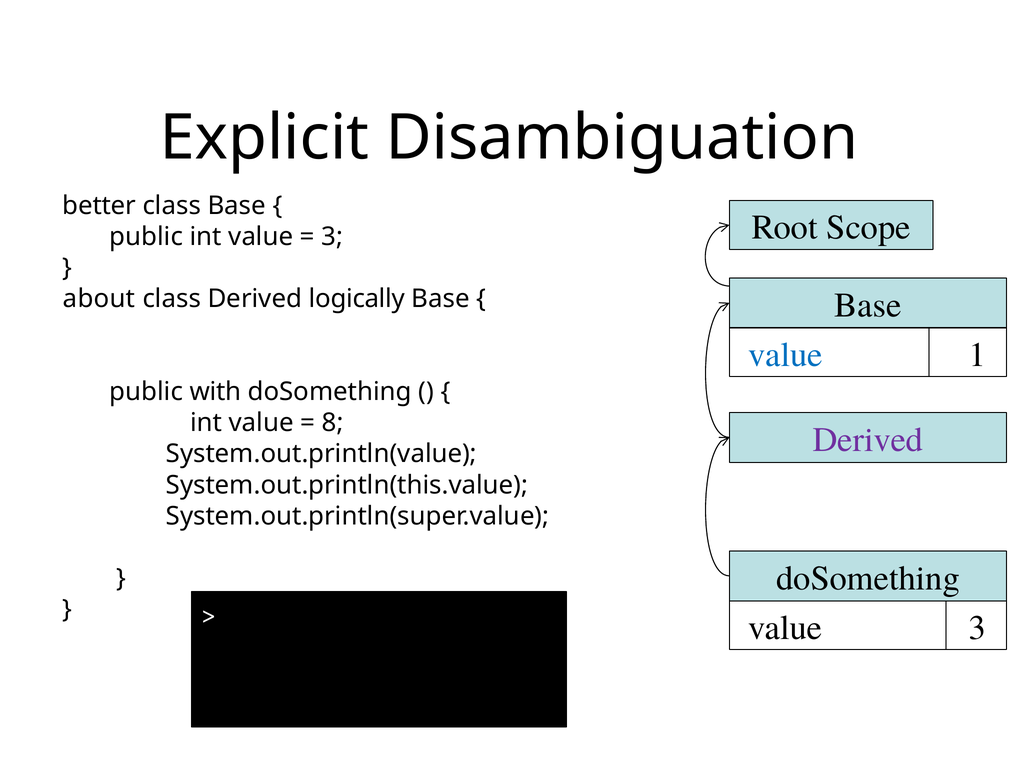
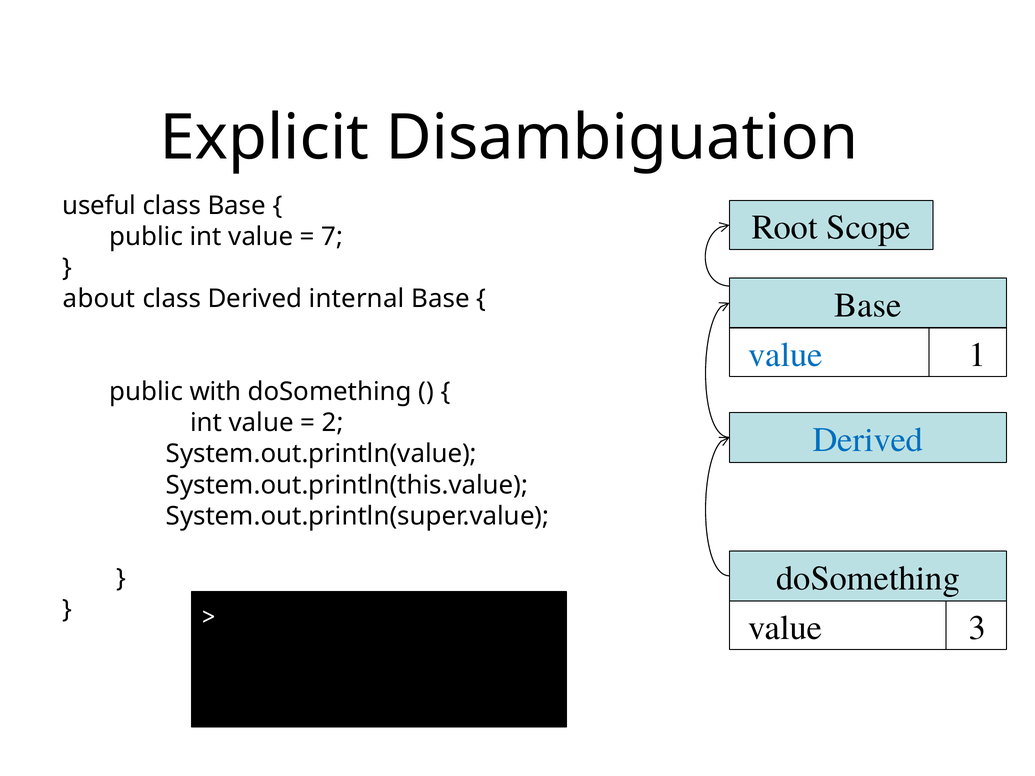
better: better -> useful
3 at (332, 237): 3 -> 7
logically: logically -> internal
8: 8 -> 2
Derived at (868, 440) colour: purple -> blue
